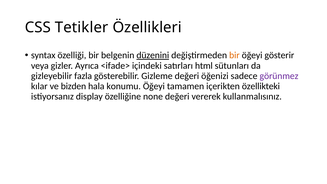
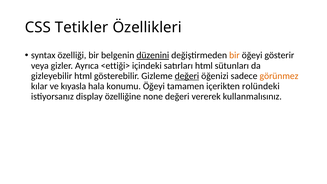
<ifade>: <ifade> -> <ettiği>
gizleyebilir fazla: fazla -> html
değeri at (187, 76) underline: none -> present
görünmez colour: purple -> orange
bizden: bizden -> kıyasla
özellikteki: özellikteki -> rolündeki
